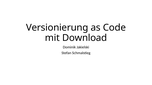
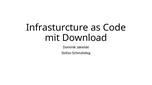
Versionierung: Versionierung -> Infrasturcture
